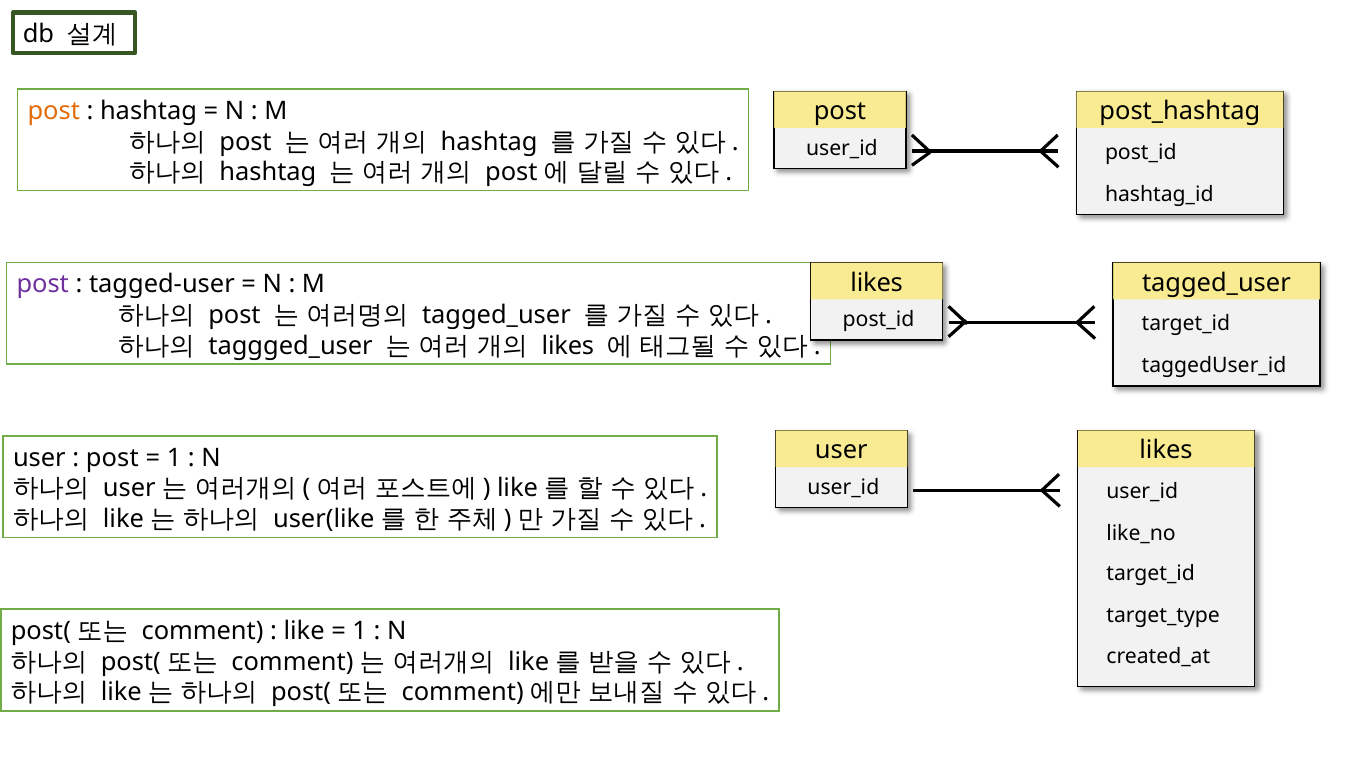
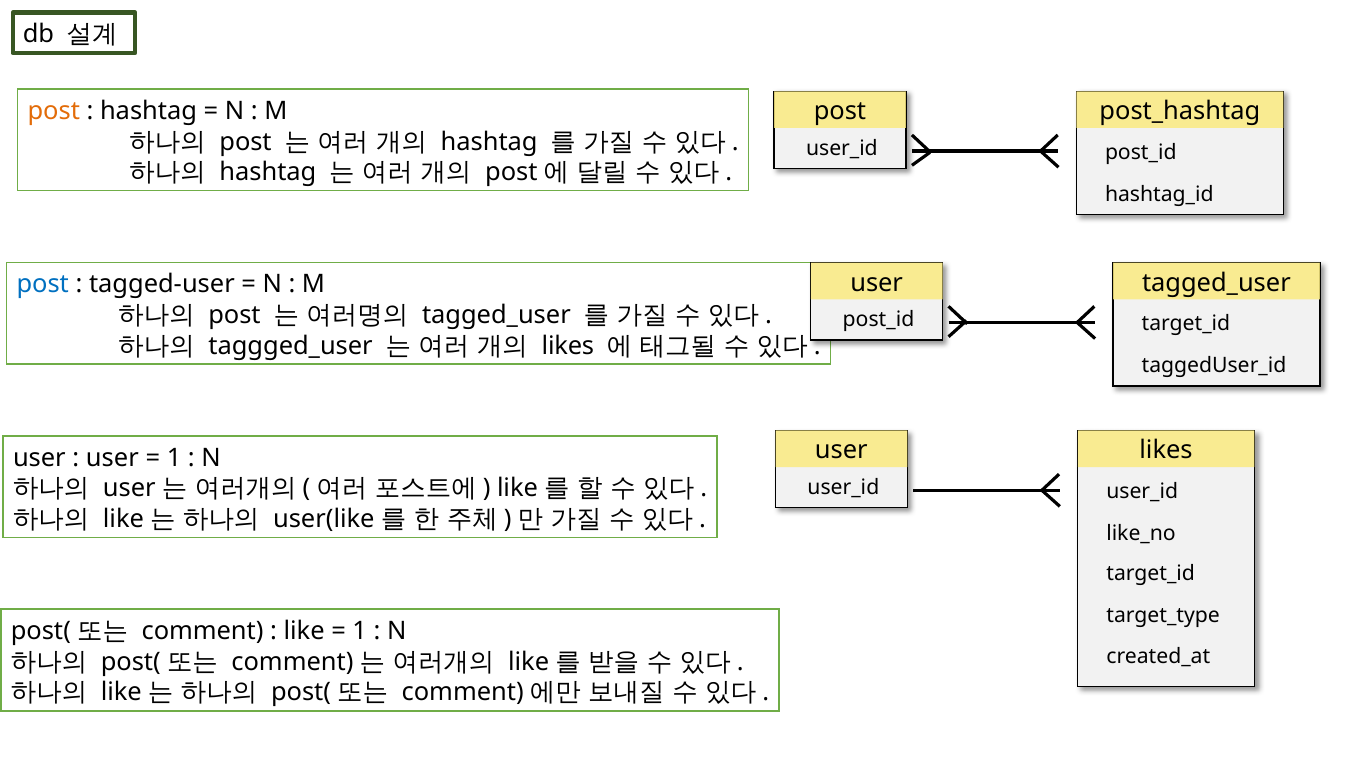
likes at (877, 283): likes -> user
post at (43, 284) colour: purple -> blue
post at (112, 458): post -> user
